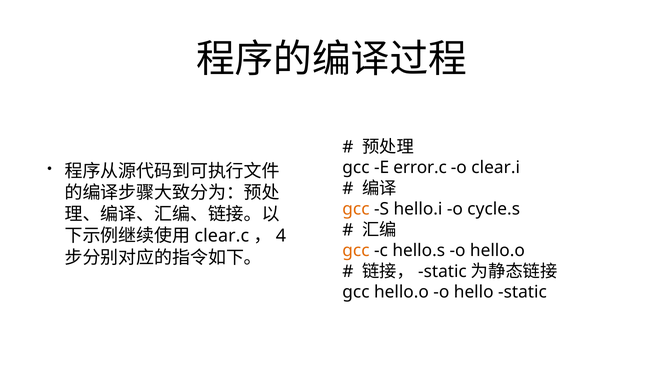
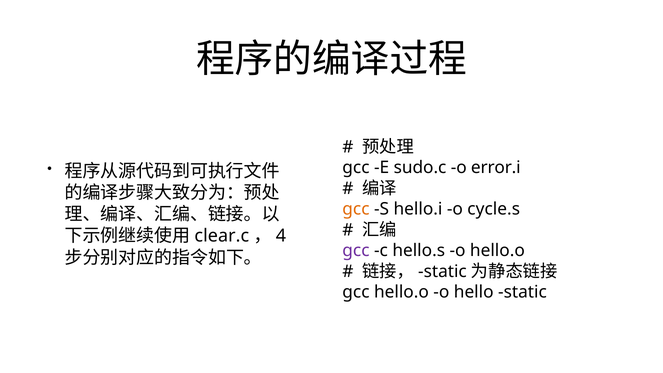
error.c: error.c -> sudo.c
clear.i: clear.i -> error.i
gcc at (356, 251) colour: orange -> purple
